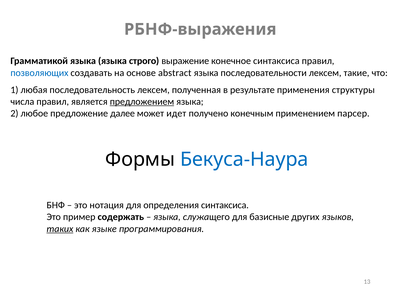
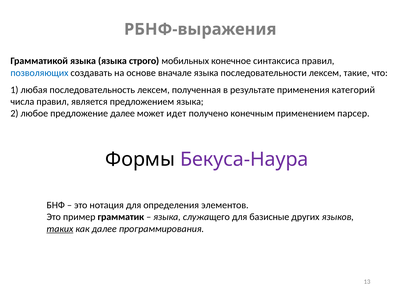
выражение: выражение -> мобильных
abstract: abstract -> вначале
структуры: структуры -> категорий
предложением underline: present -> none
Бекуса-Наура colour: blue -> purple
определения синтаксиса: синтаксиса -> элементов
содержать: содержать -> грамматик
как языке: языке -> далее
